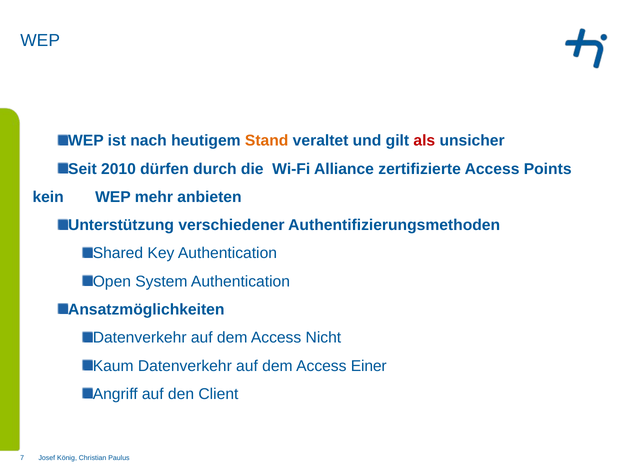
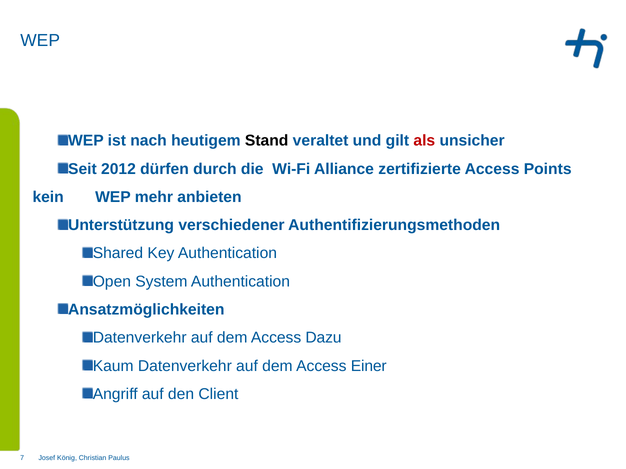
Stand colour: orange -> black
2010: 2010 -> 2012
Nicht: Nicht -> Dazu
